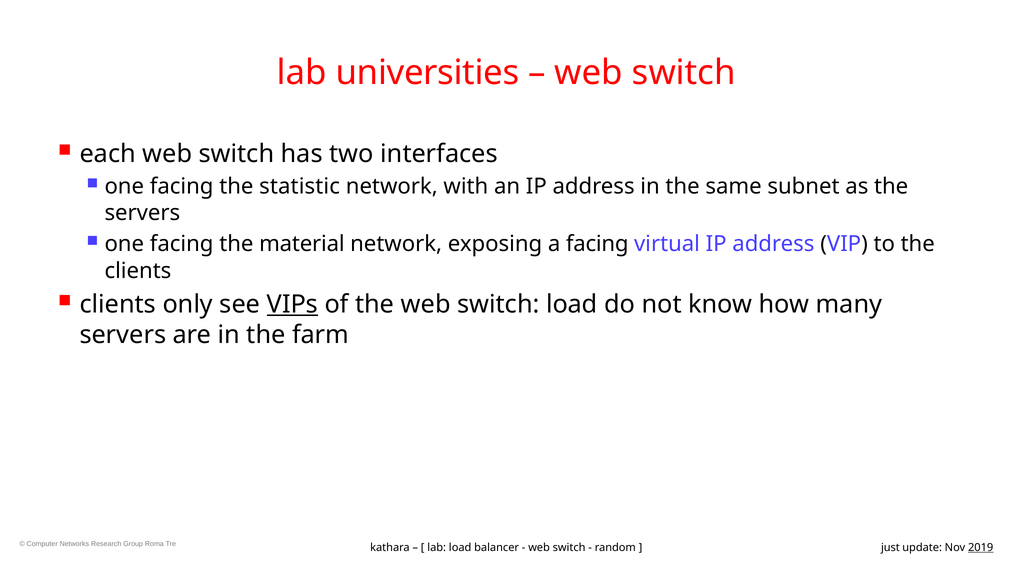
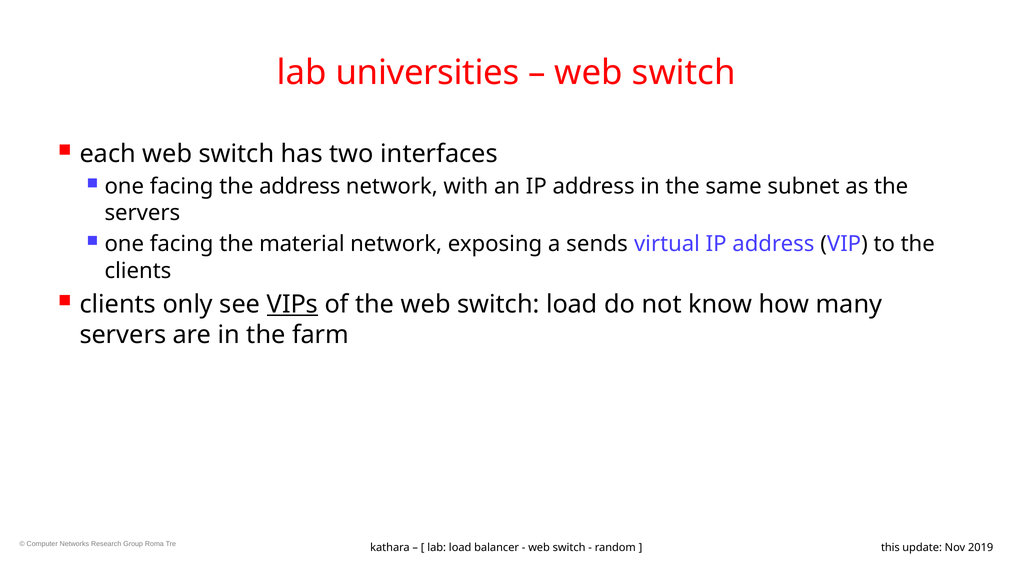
the statistic: statistic -> address
a facing: facing -> sends
just: just -> this
2019 underline: present -> none
